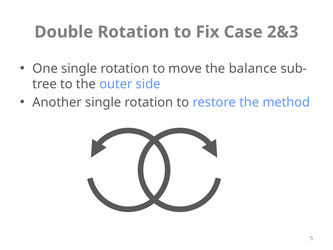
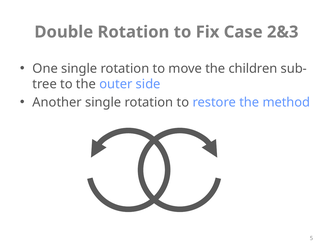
balance: balance -> children
